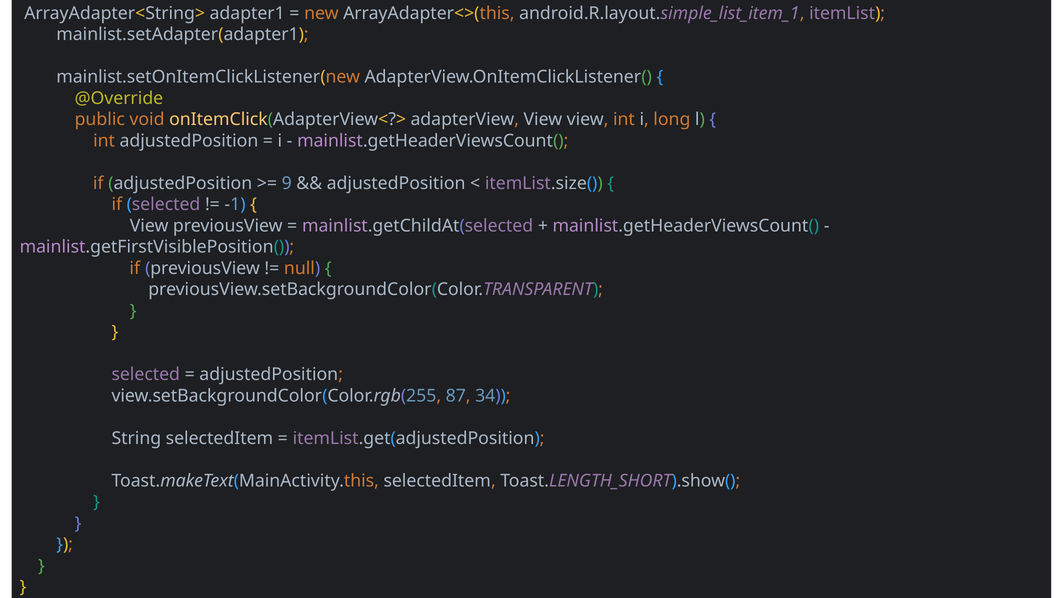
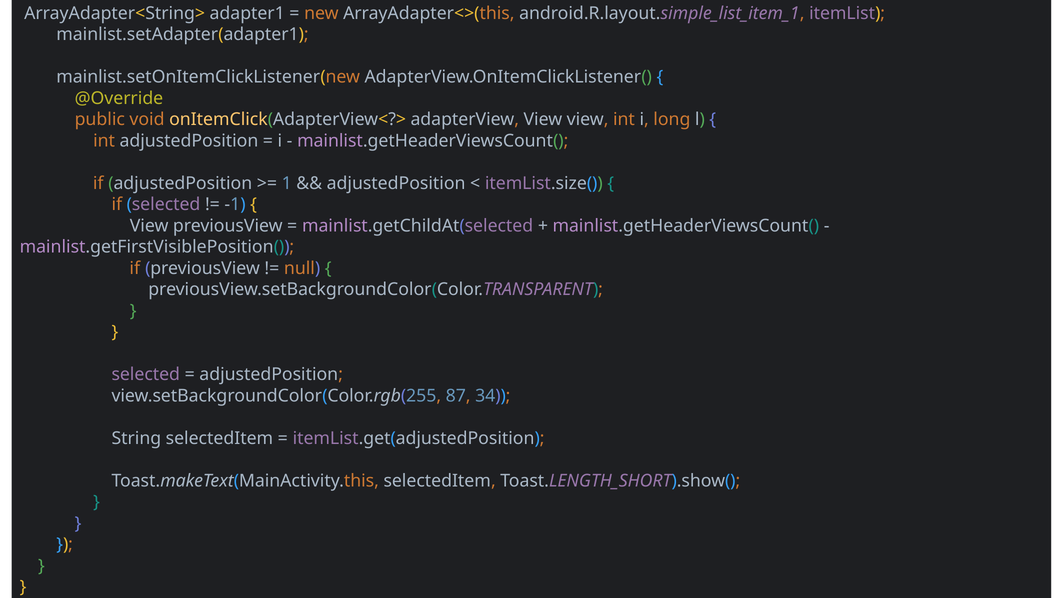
9: 9 -> 1
